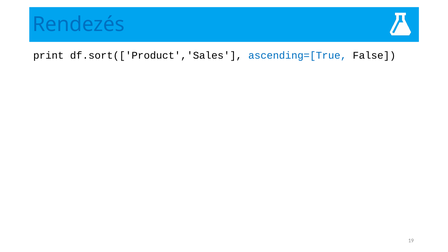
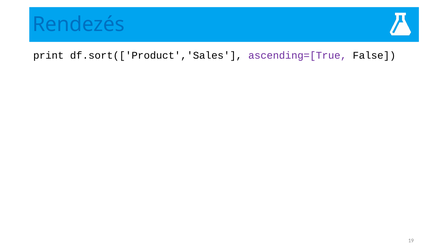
ascending=[True colour: blue -> purple
